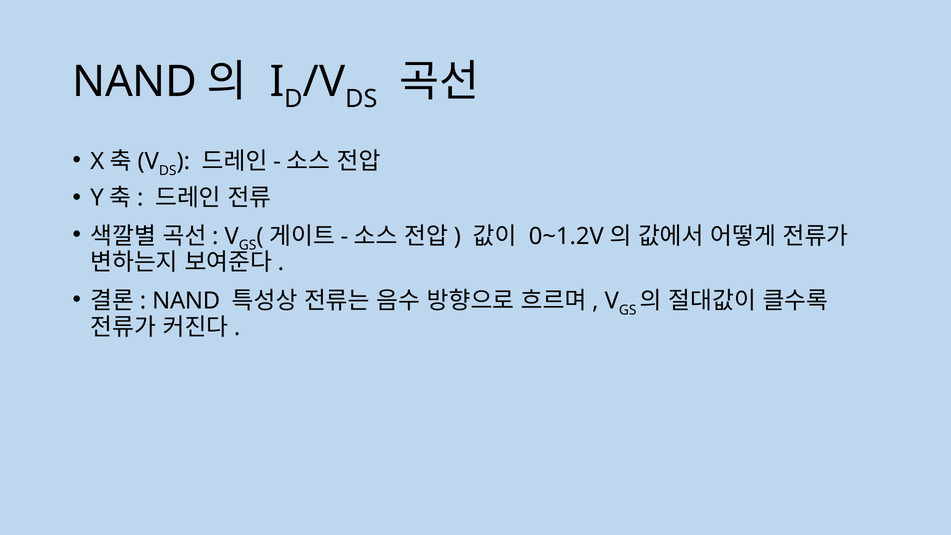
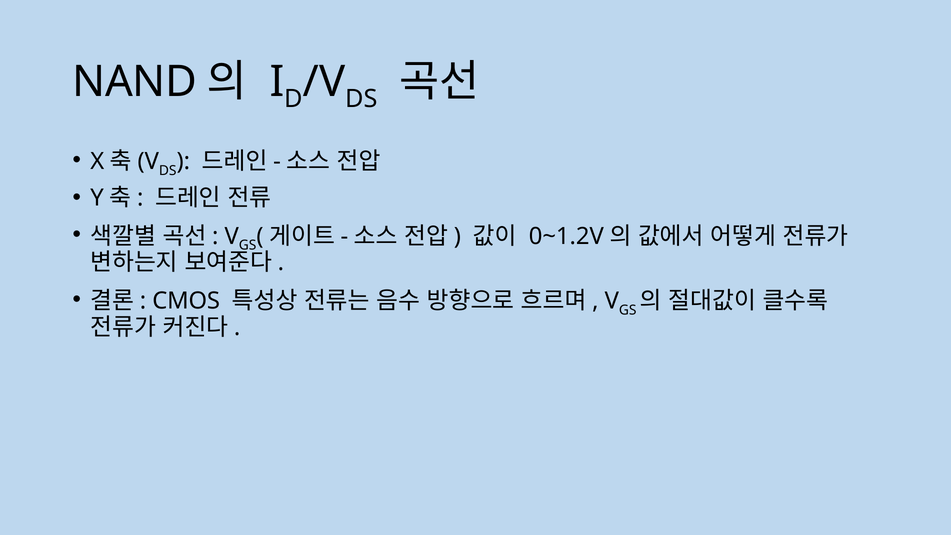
NAND at (186, 301): NAND -> CMOS
